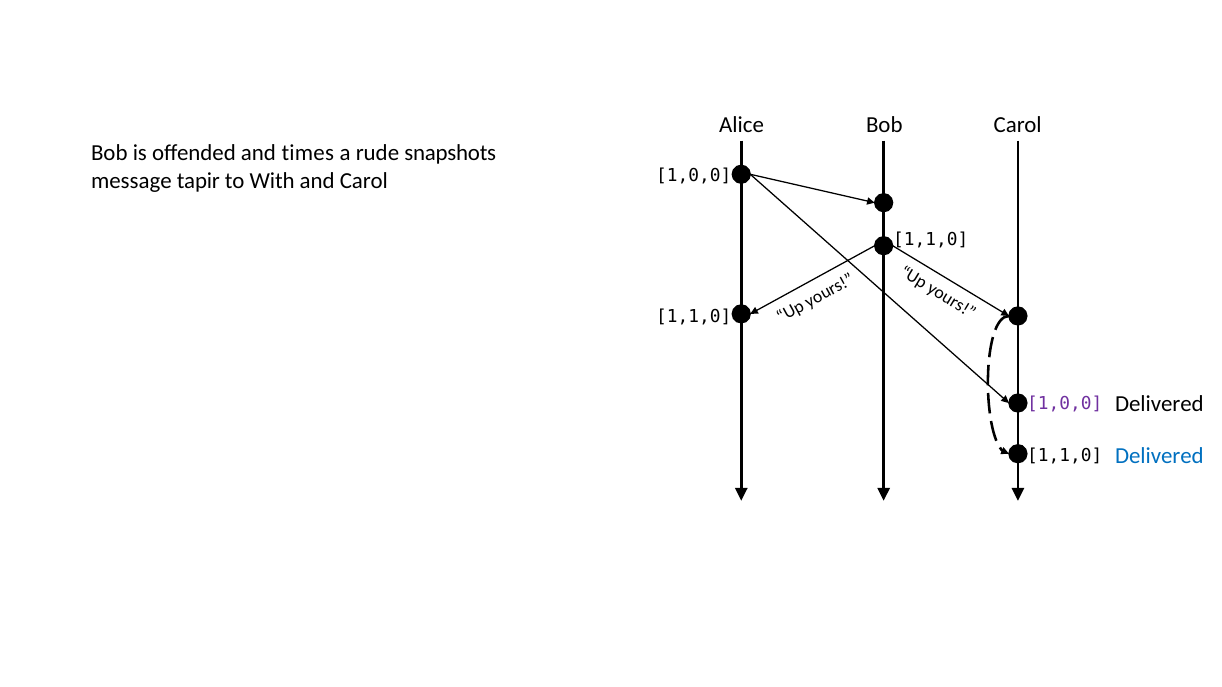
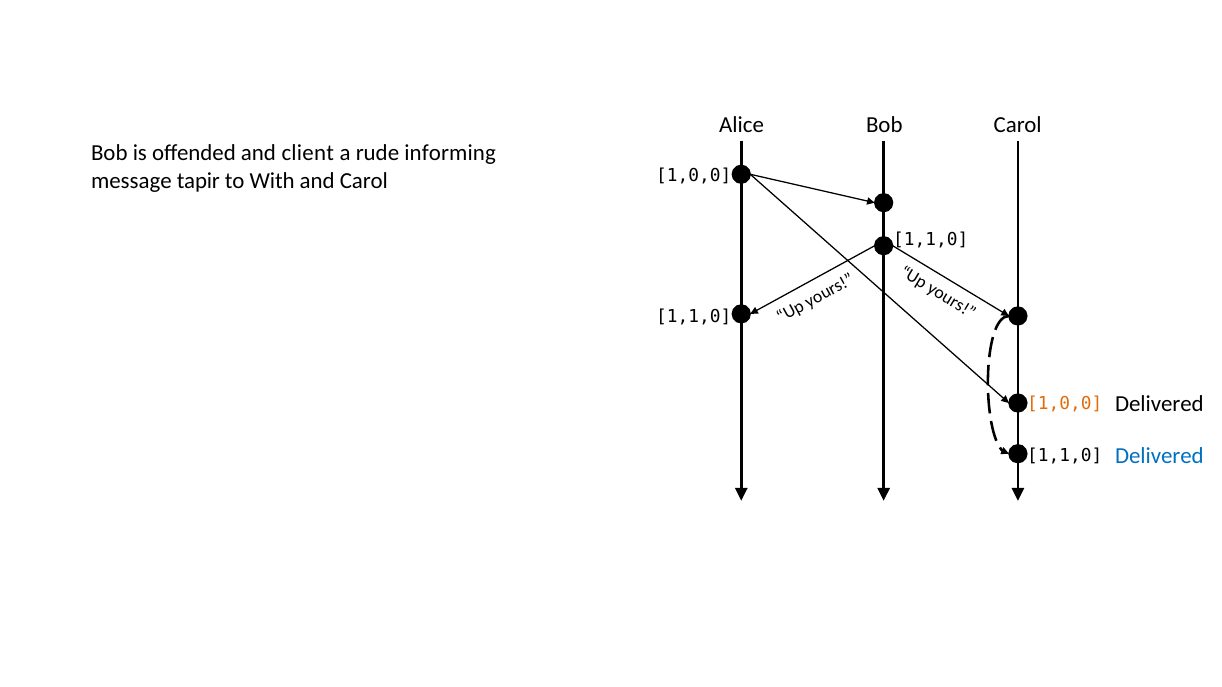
times: times -> client
snapshots: snapshots -> informing
1,0,0 at (1065, 404) colour: purple -> orange
